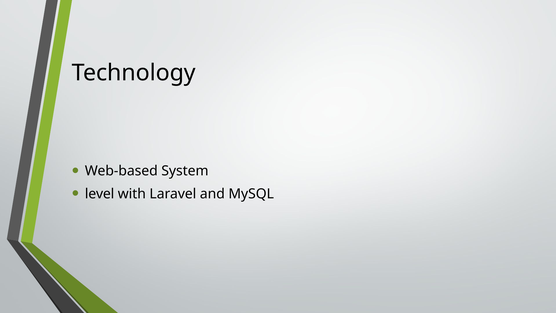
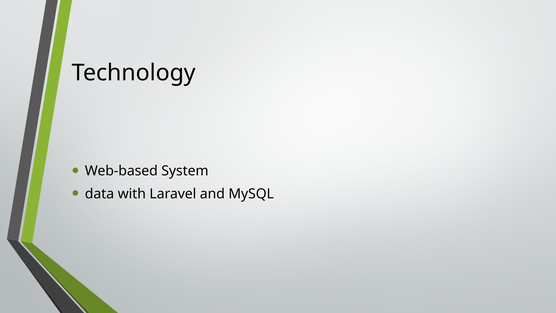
level: level -> data
